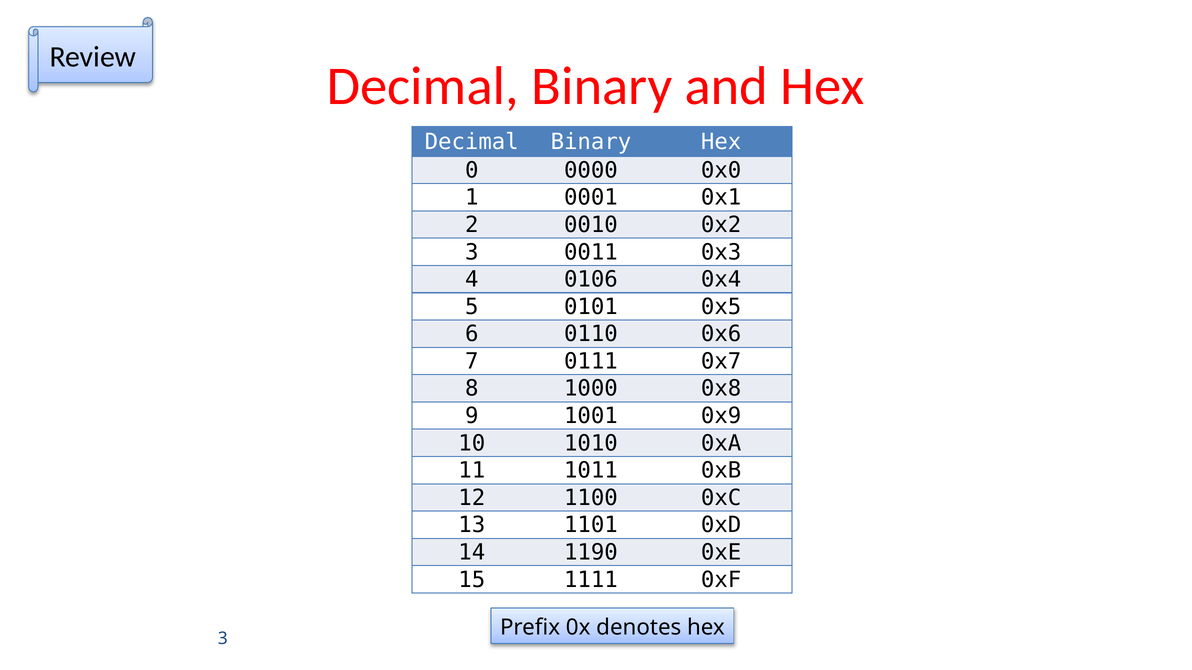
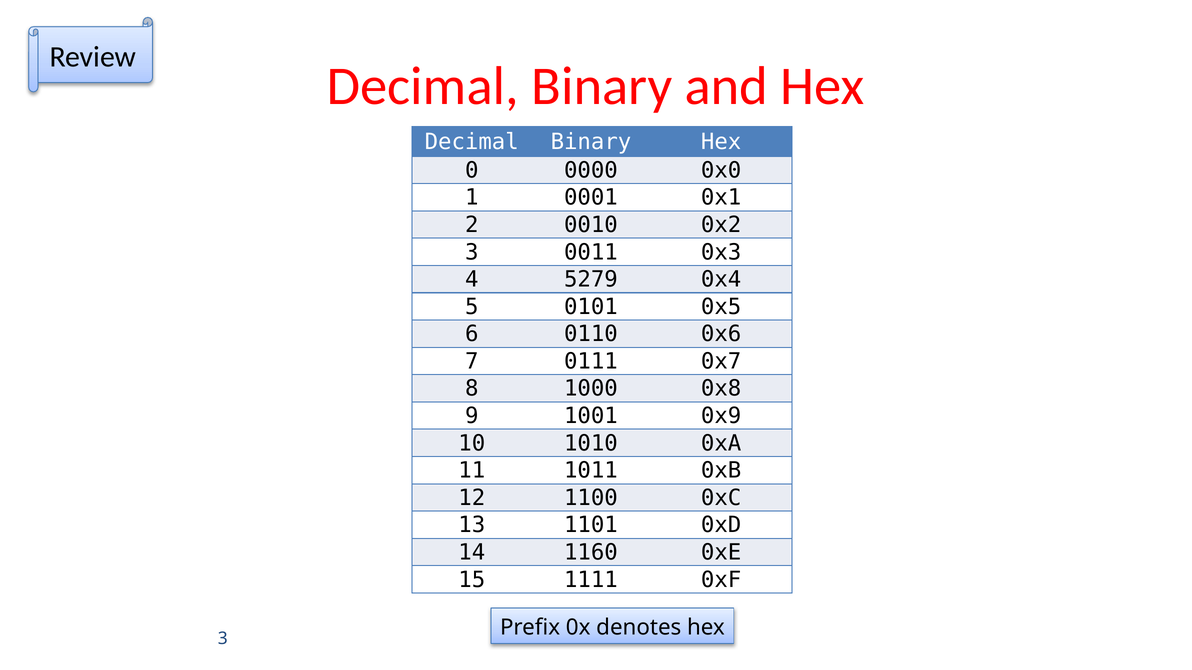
0106: 0106 -> 5279
1190: 1190 -> 1160
